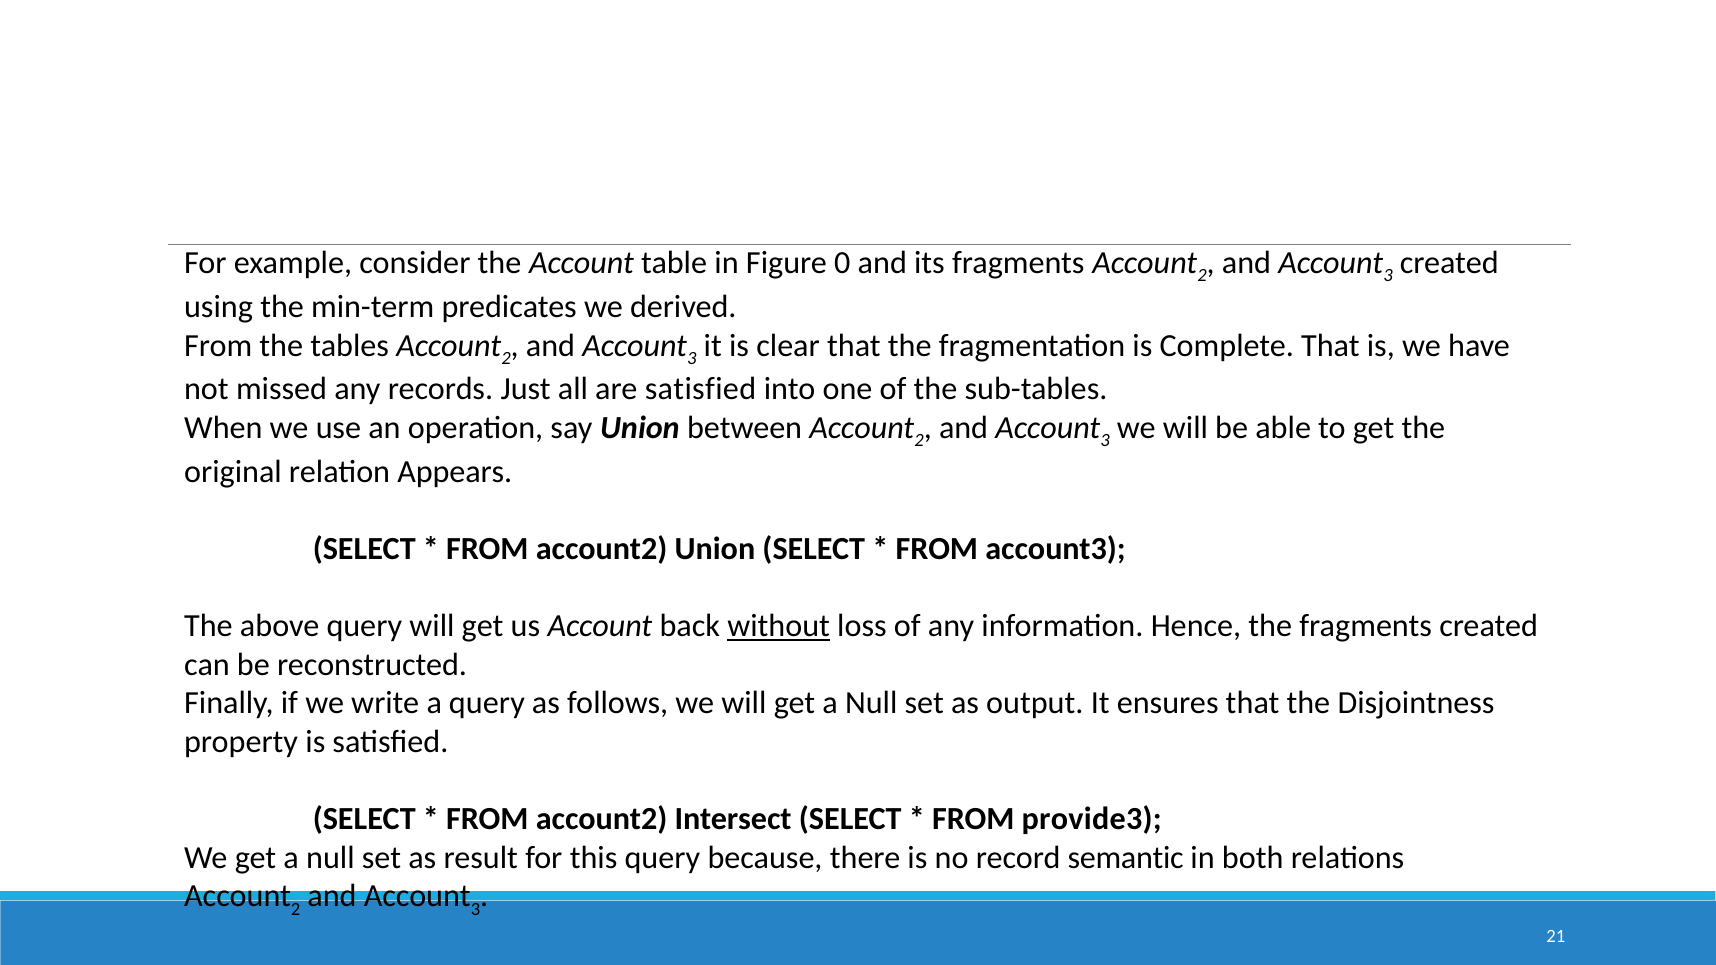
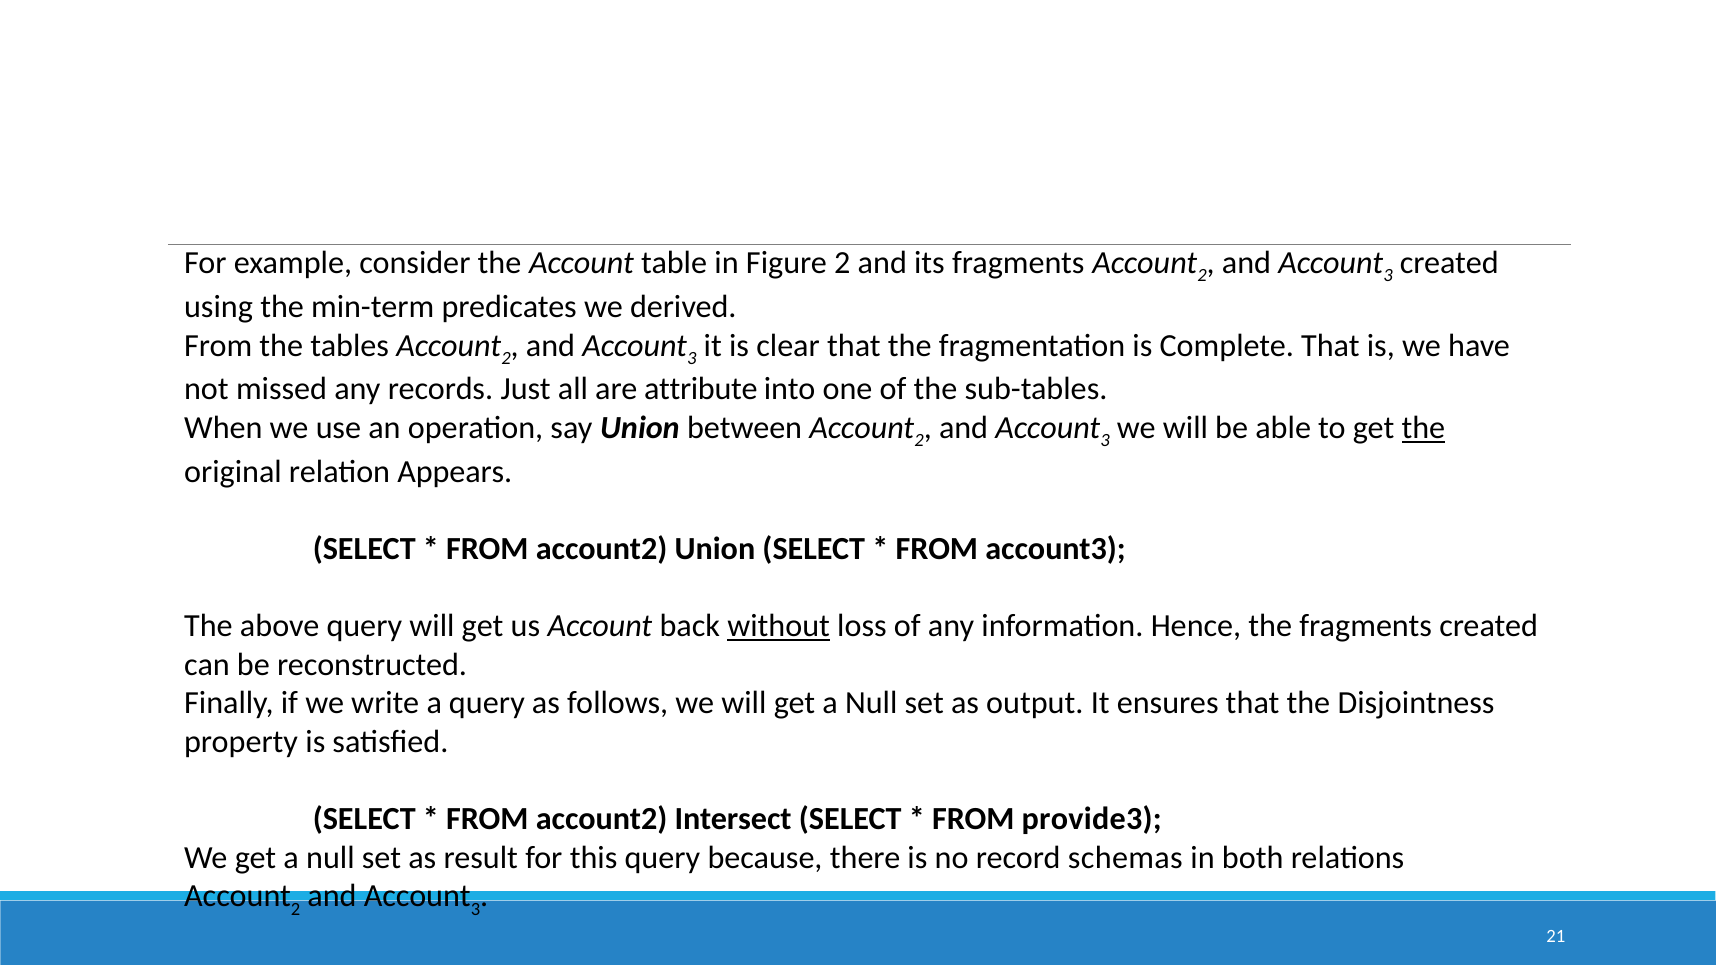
Figure 0: 0 -> 2
are satisfied: satisfied -> attribute
the at (1423, 428) underline: none -> present
semantic: semantic -> schemas
